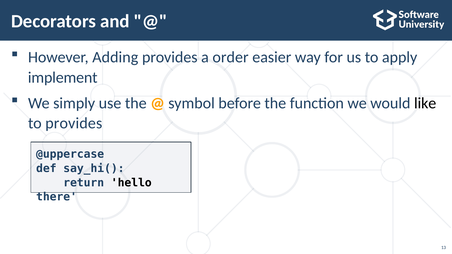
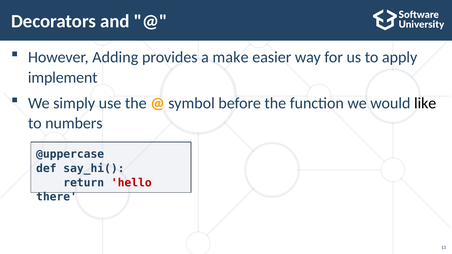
order: order -> make
to provides: provides -> numbers
hello colour: black -> red
